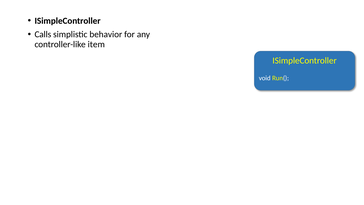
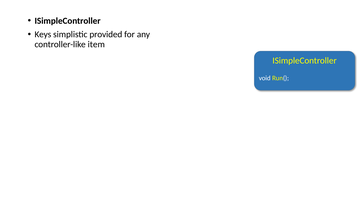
Calls: Calls -> Keys
behavior: behavior -> provided
